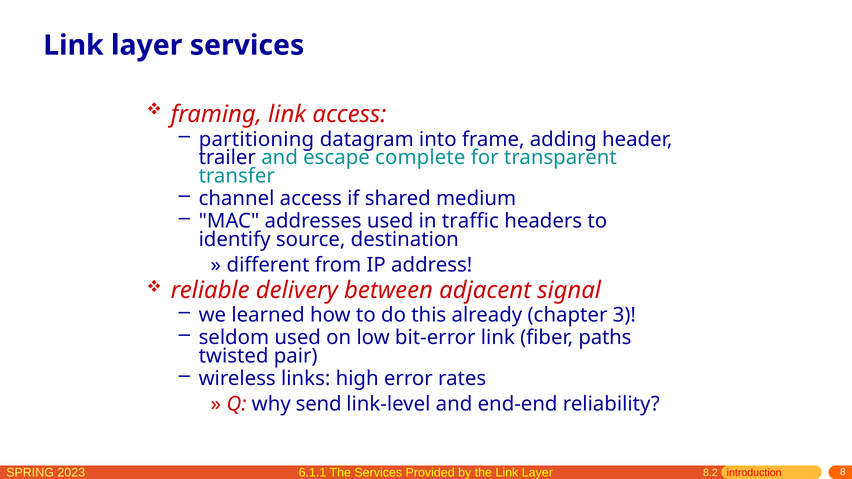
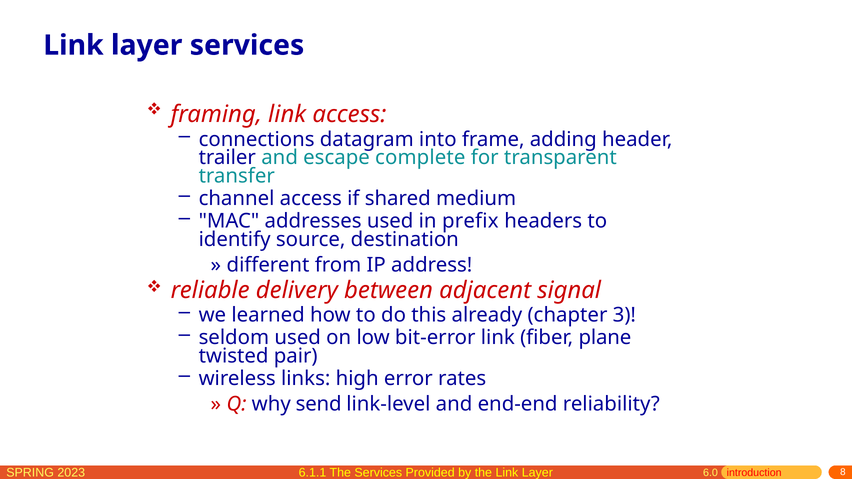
partitioning: partitioning -> connections
traffic: traffic -> prefix
paths: paths -> plane
8.2: 8.2 -> 6.0
